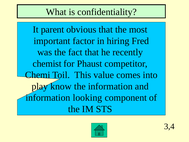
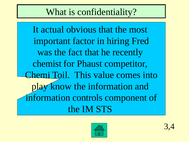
parent: parent -> actual
looking: looking -> controls
